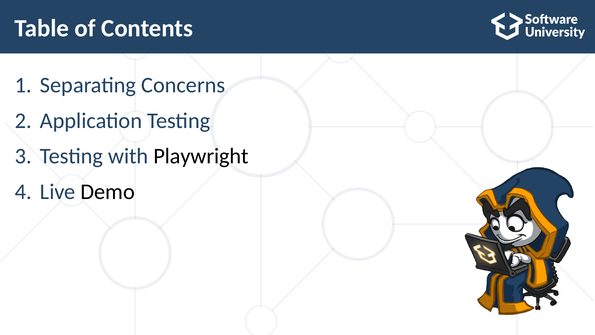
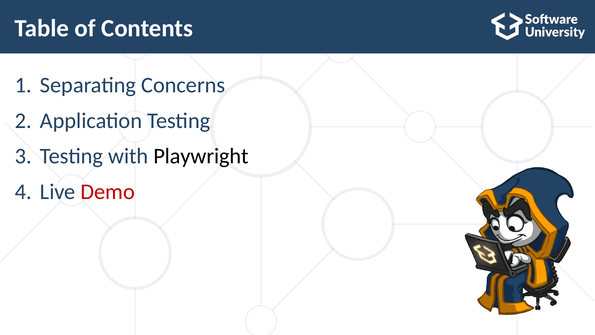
Demo colour: black -> red
